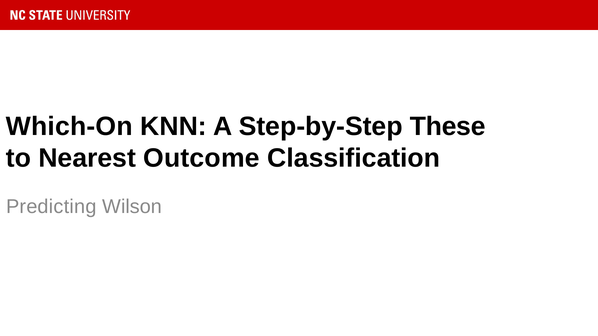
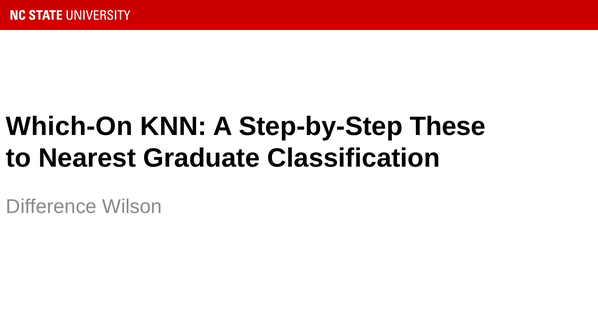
Outcome: Outcome -> Graduate
Predicting: Predicting -> Difference
